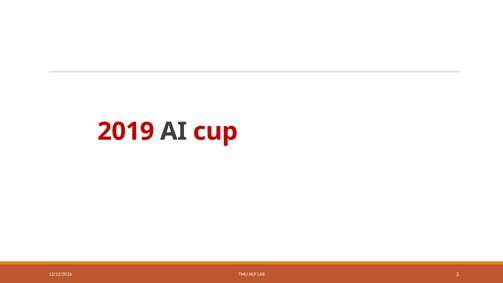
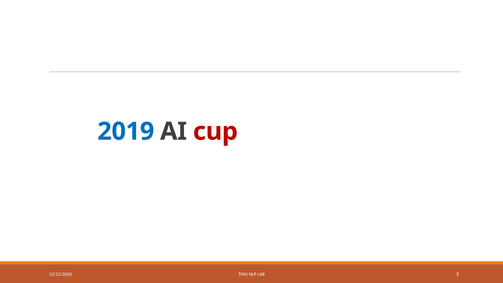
2019 colour: red -> blue
